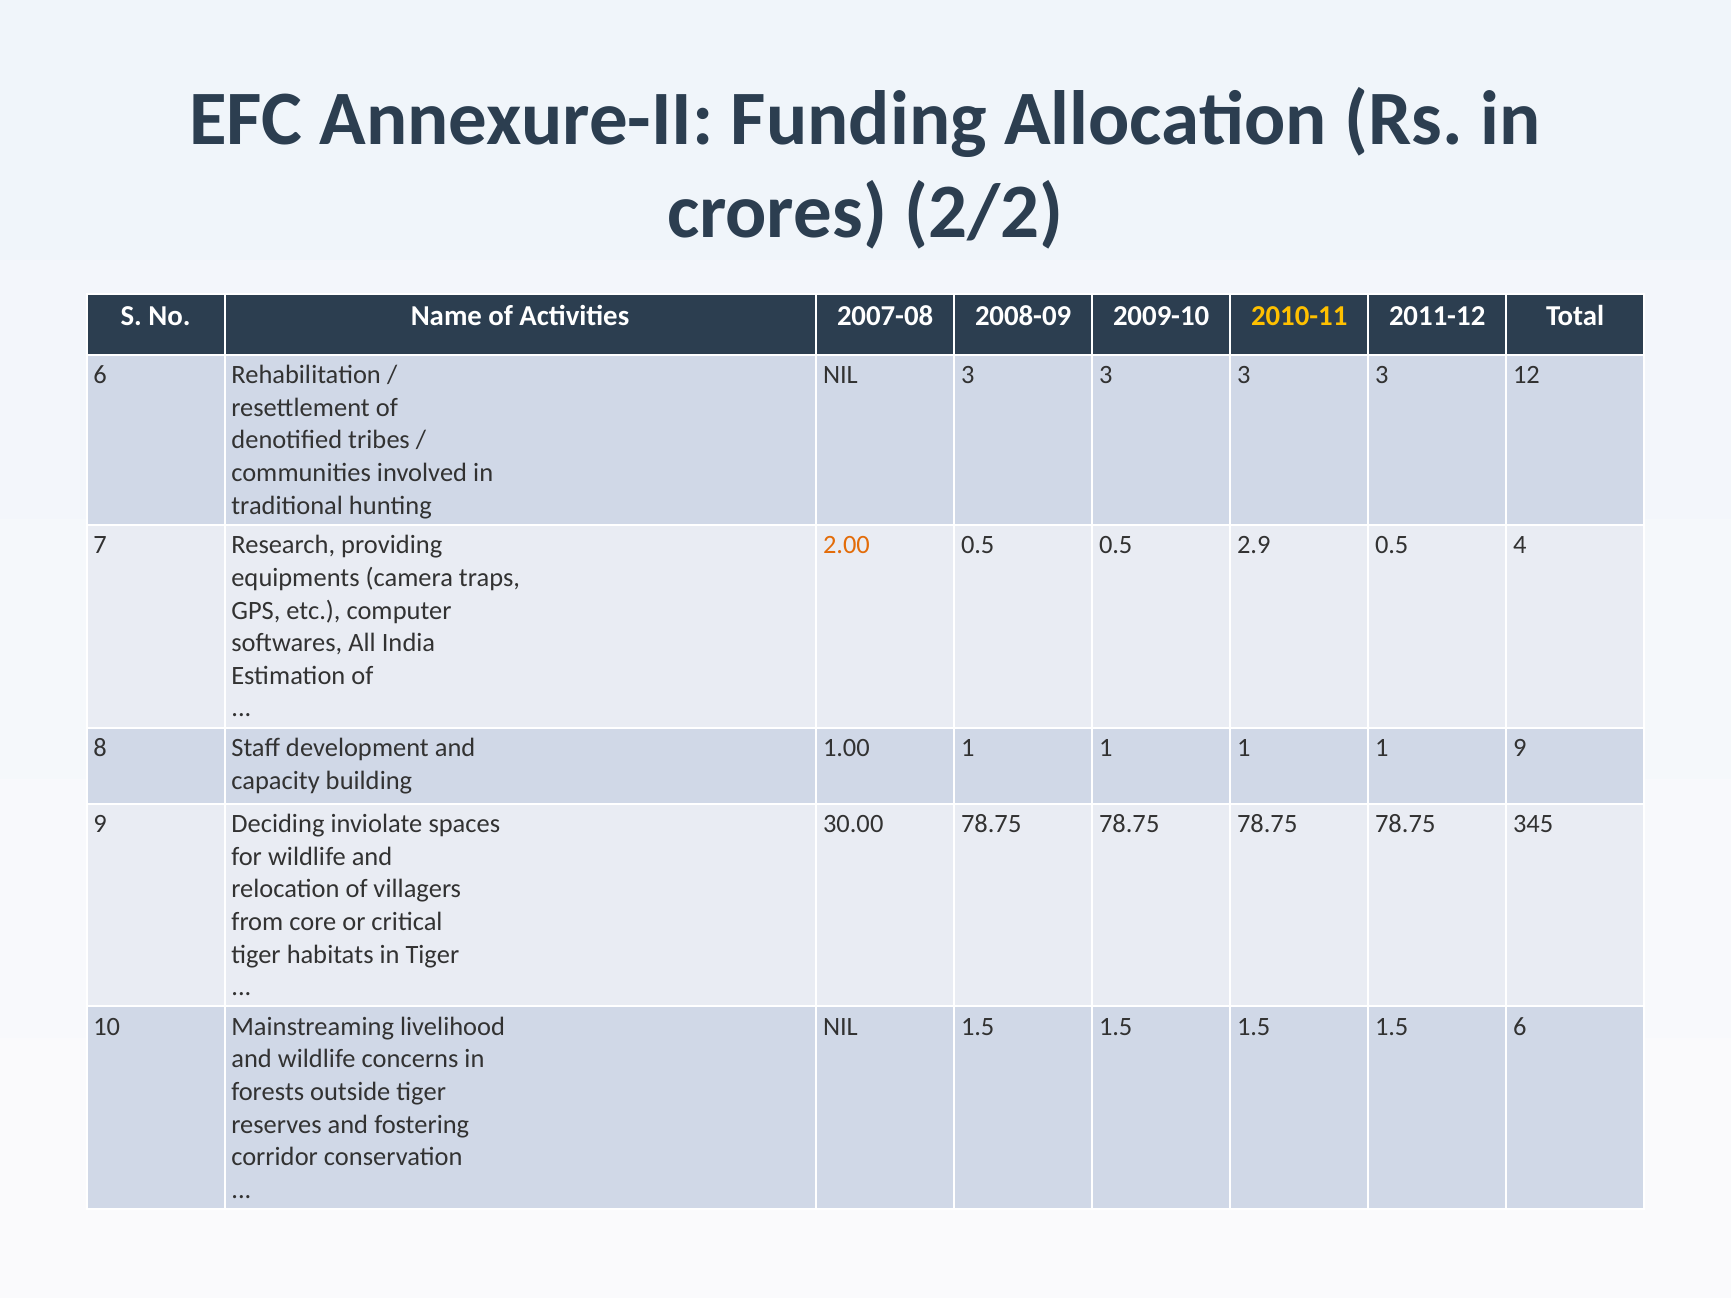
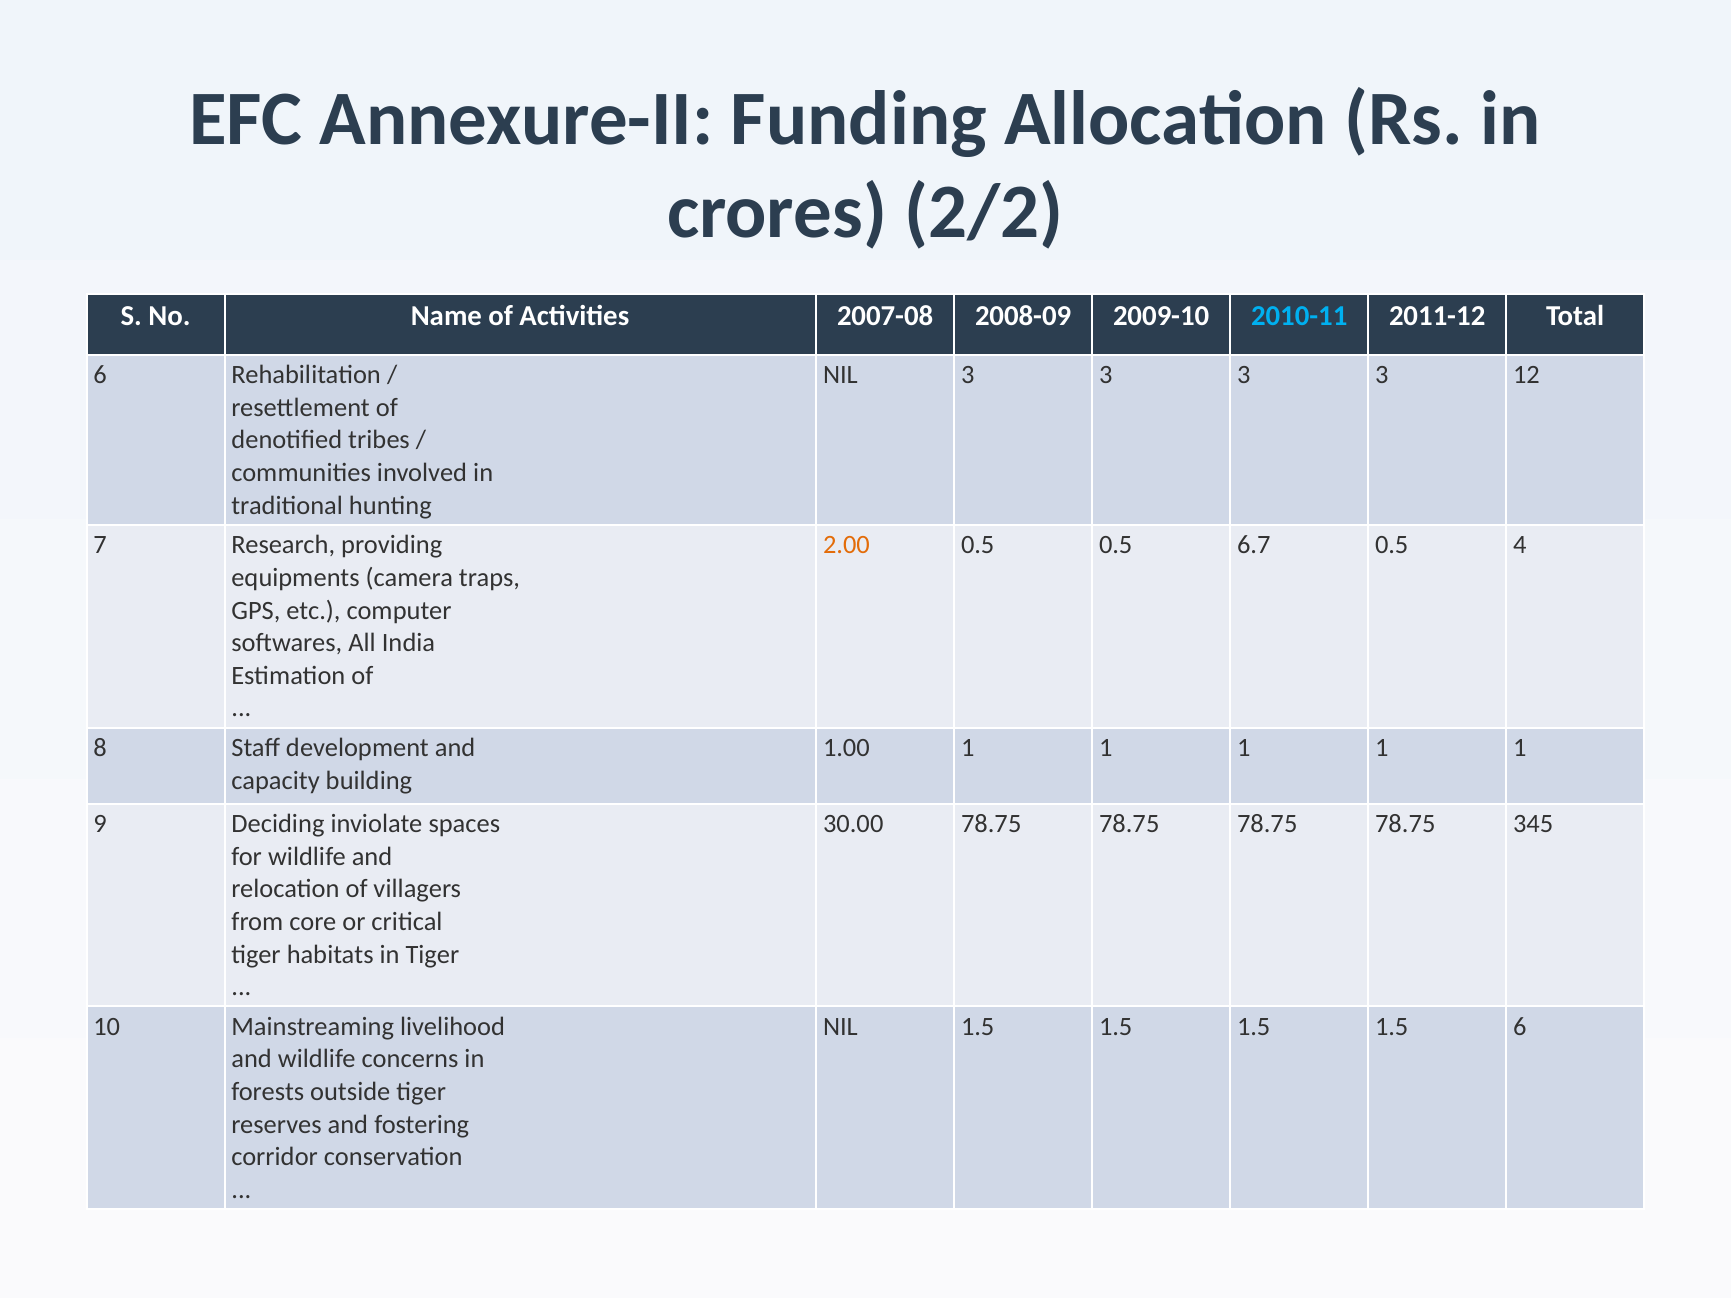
2010-11 colour: yellow -> light blue
2.9: 2.9 -> 6.7
9 at (1520, 748): 9 -> 1
